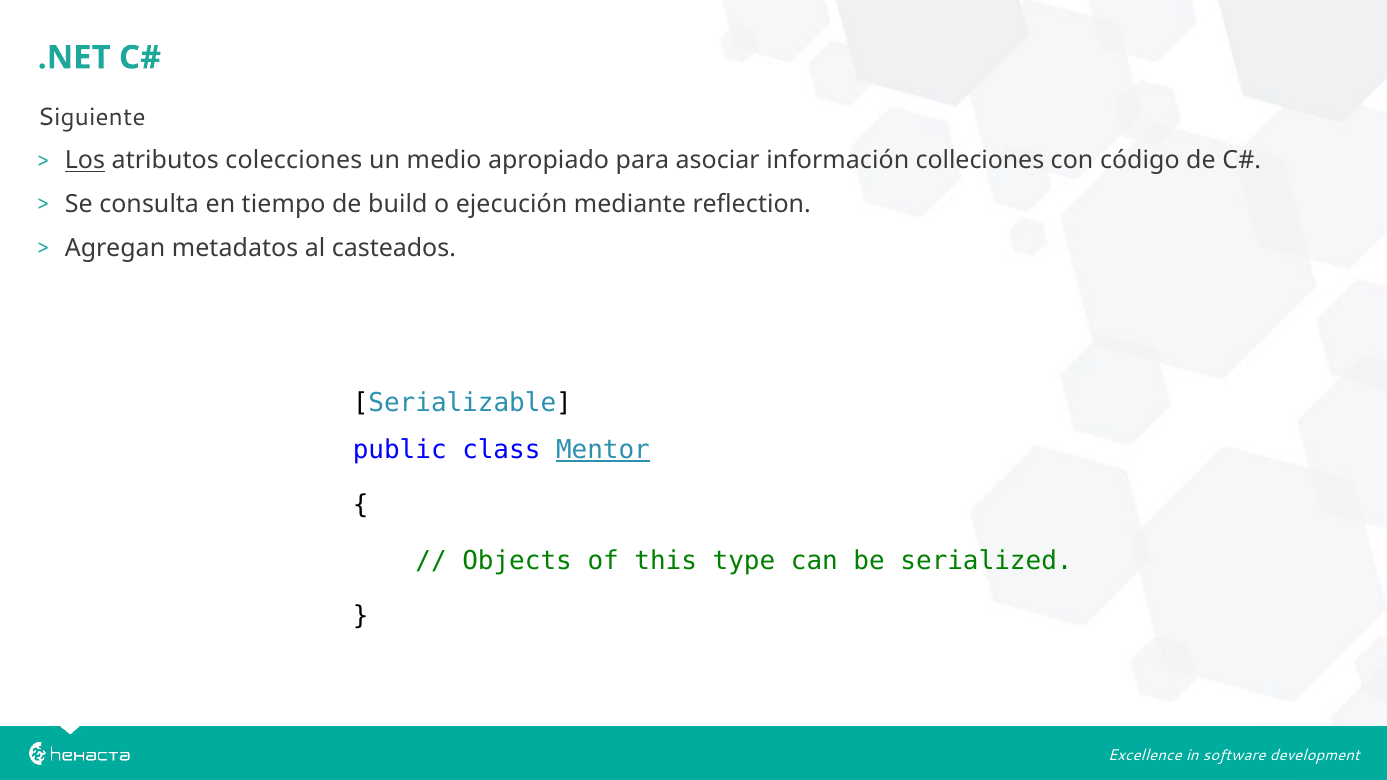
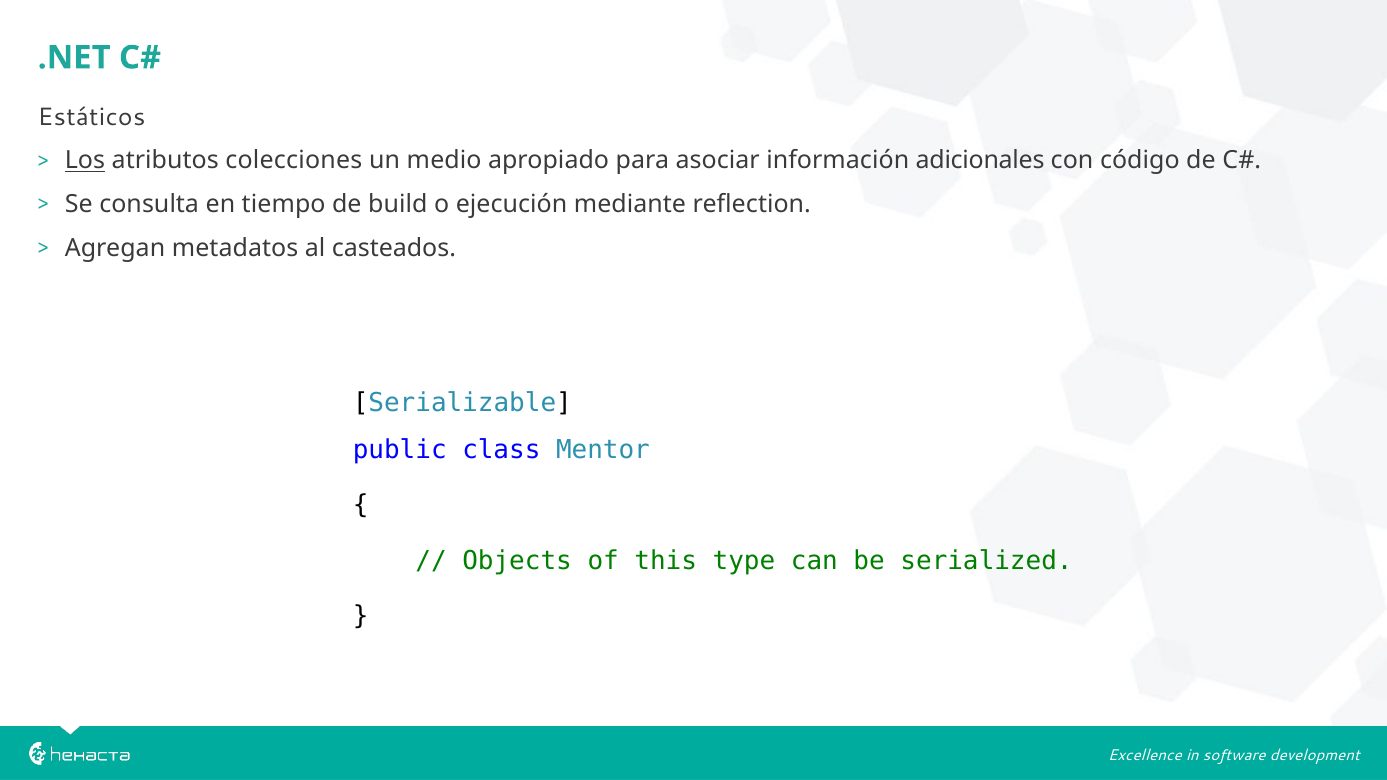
Siguiente: Siguiente -> Estáticos
colleciones: colleciones -> adicionales
Mentor underline: present -> none
